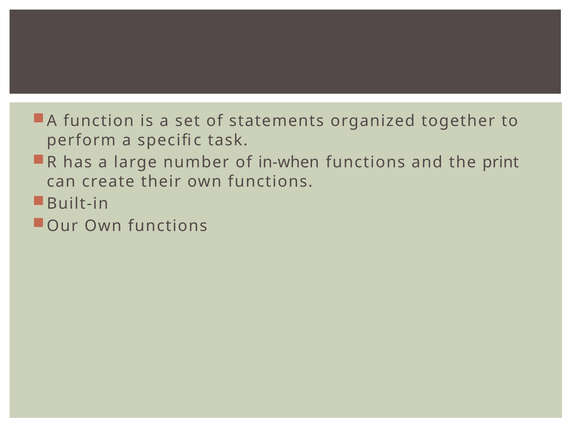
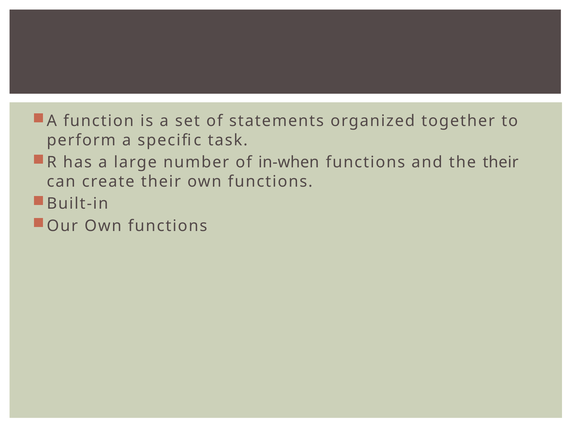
the print: print -> their
